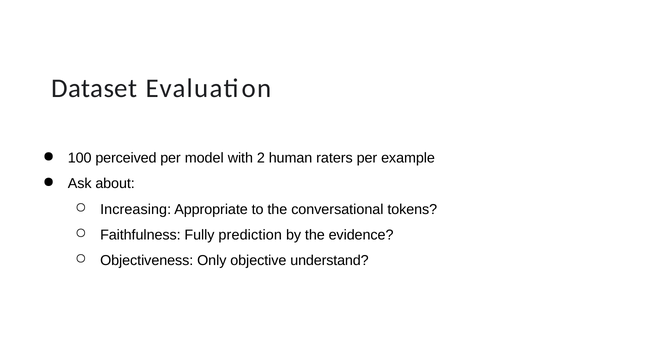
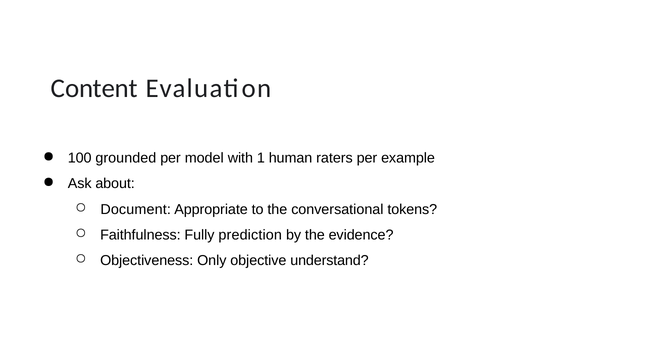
Dataset: Dataset -> Content
perceived: perceived -> grounded
2: 2 -> 1
Increasing: Increasing -> Document
